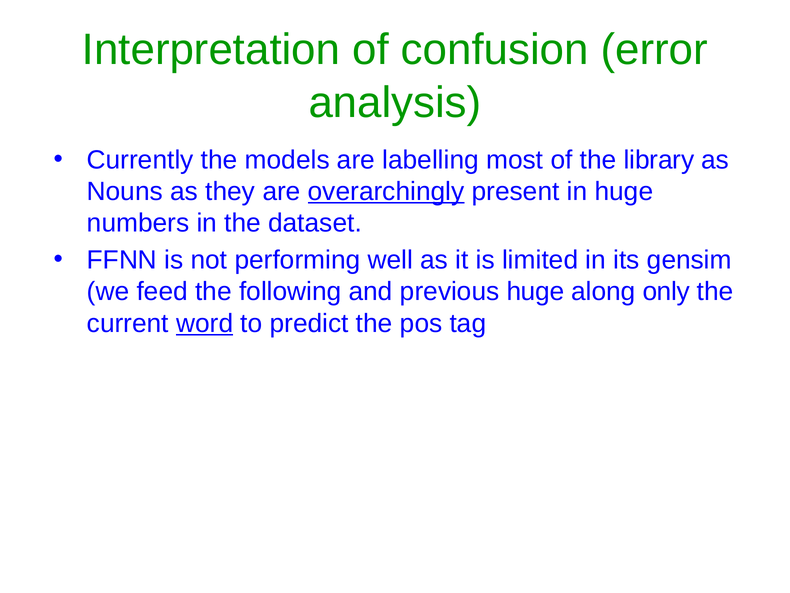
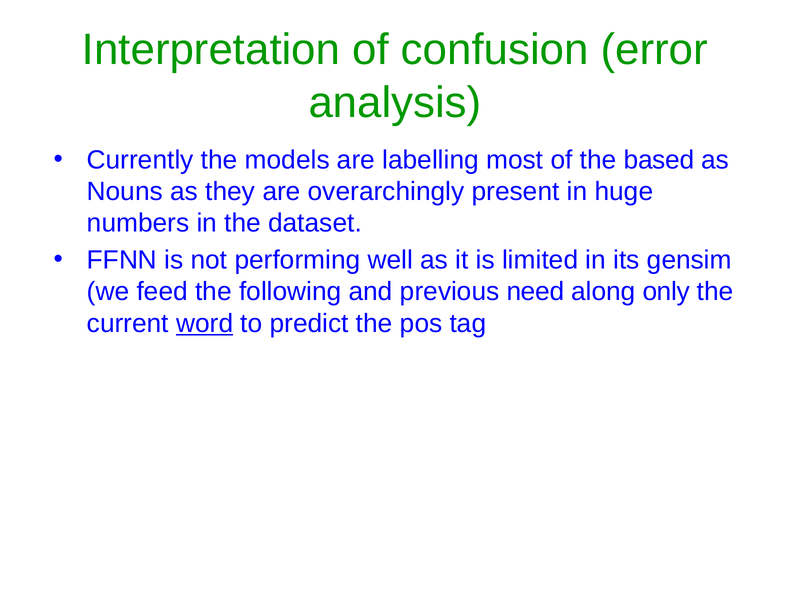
library: library -> based
overarchingly underline: present -> none
previous huge: huge -> need
